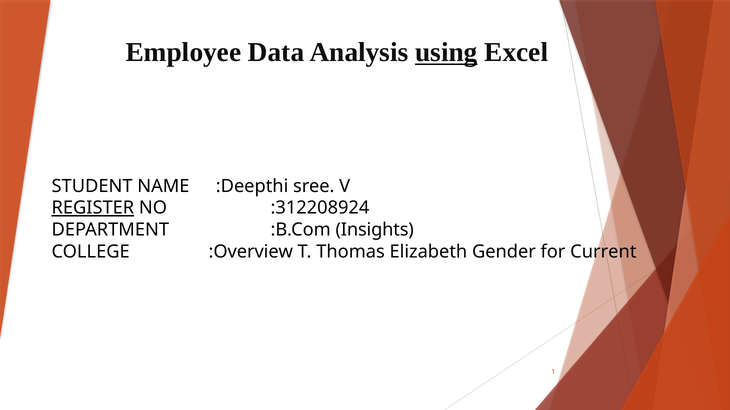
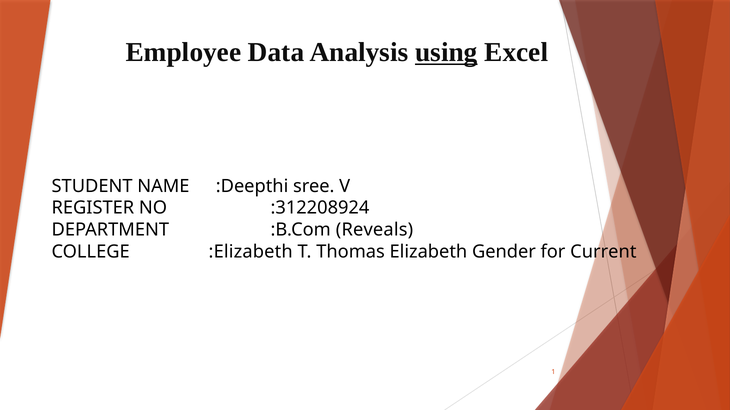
REGISTER underline: present -> none
Insights: Insights -> Reveals
:Overview: :Overview -> :Elizabeth
